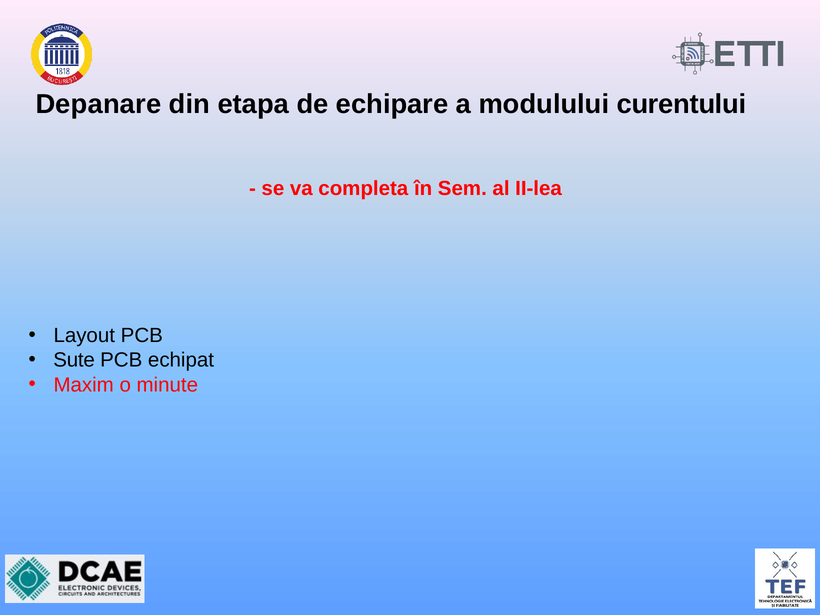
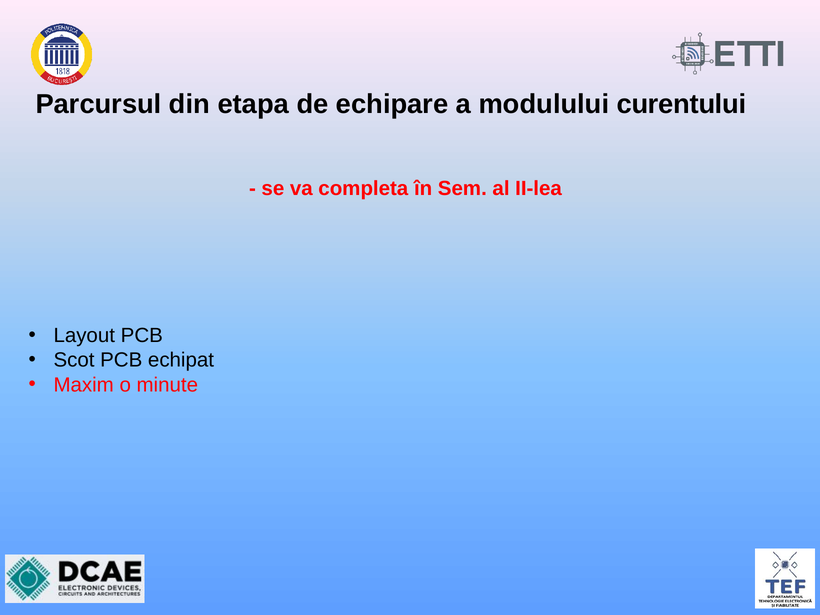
Depanare: Depanare -> Parcursul
Sute: Sute -> Scot
